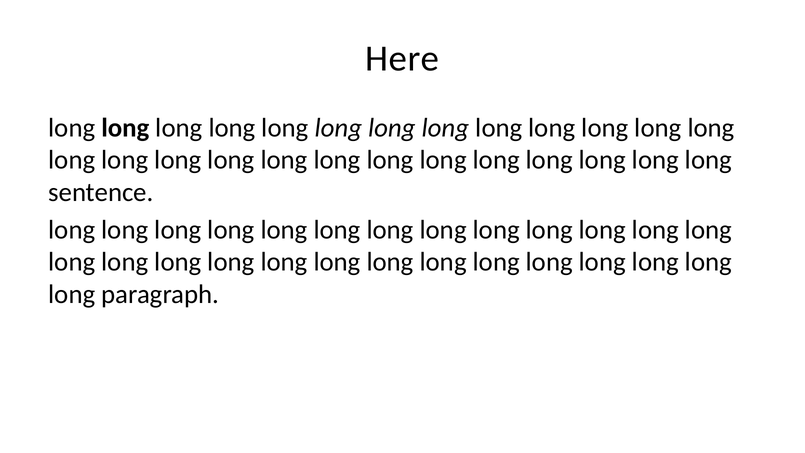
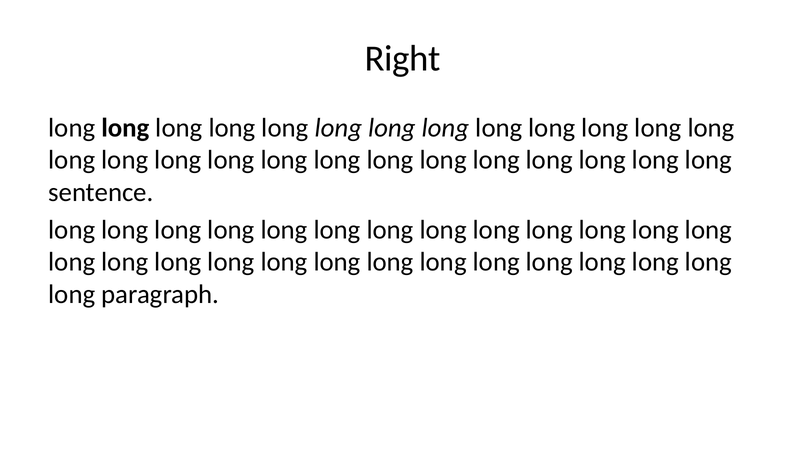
Here: Here -> Right
